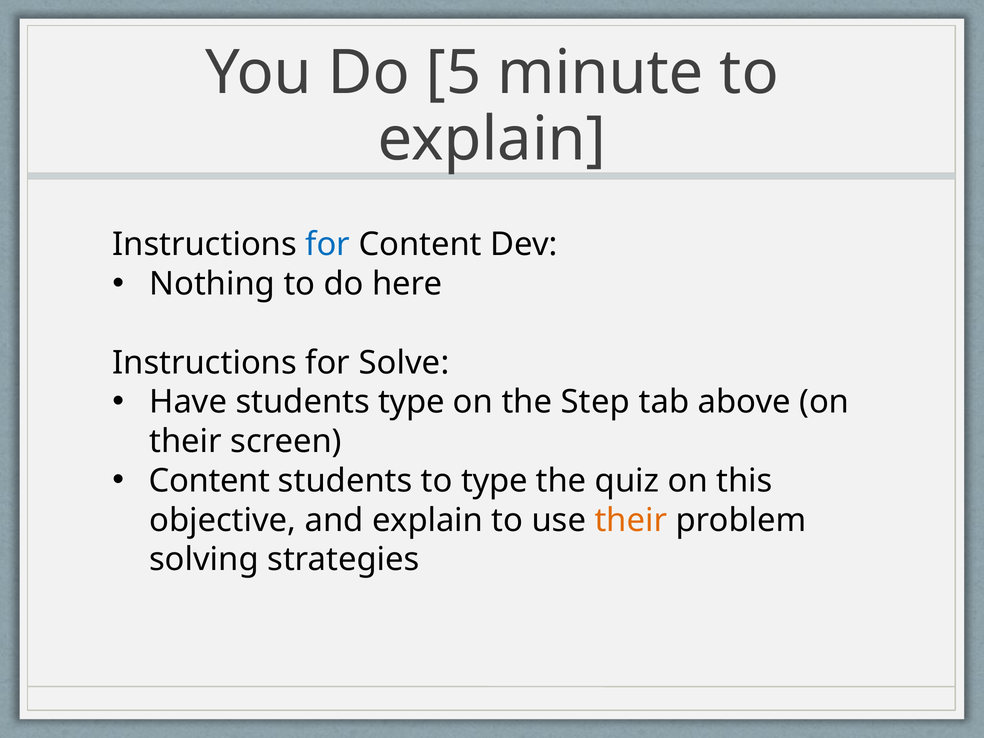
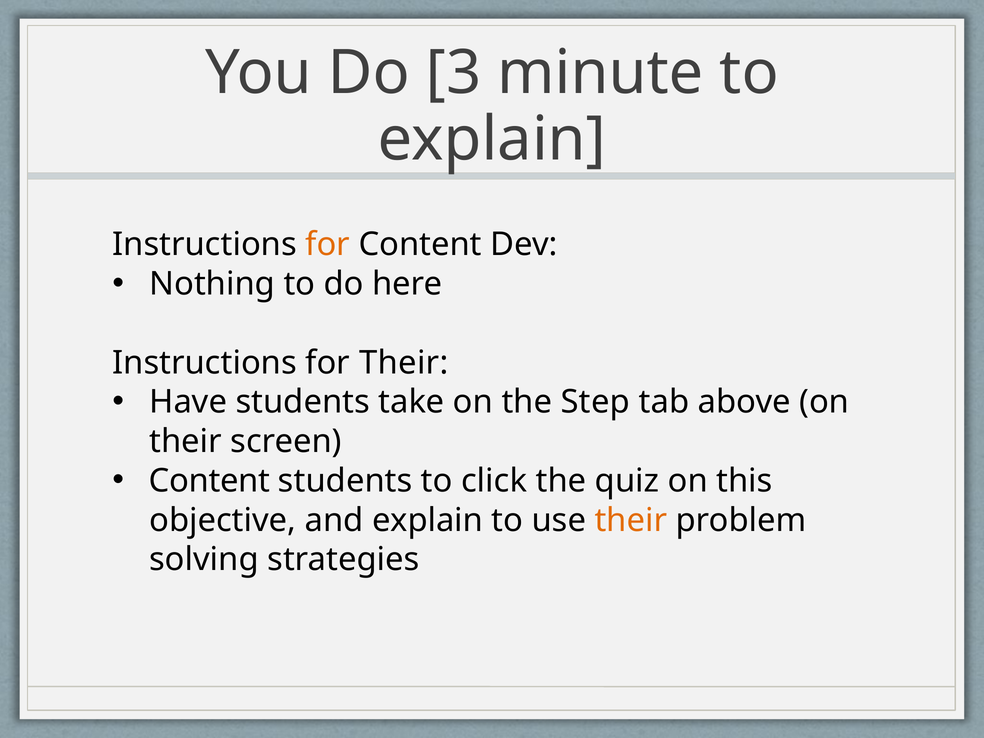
5: 5 -> 3
for at (328, 245) colour: blue -> orange
for Solve: Solve -> Their
students type: type -> take
to type: type -> click
